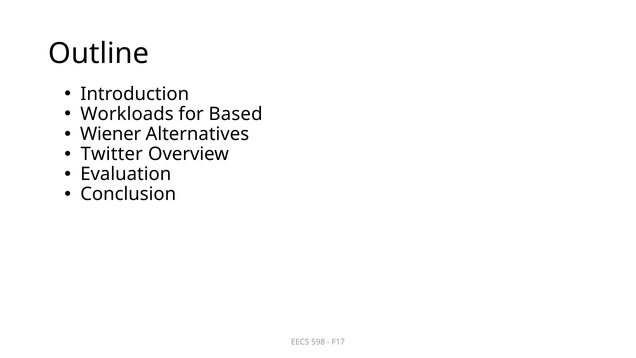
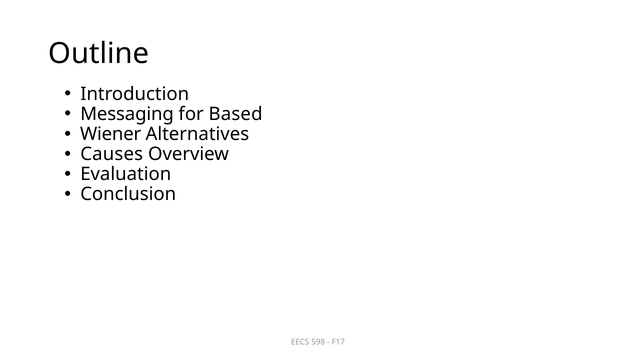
Workloads: Workloads -> Messaging
Twitter: Twitter -> Causes
